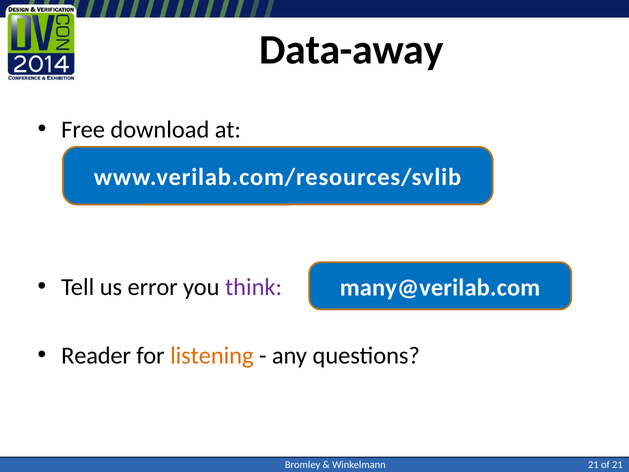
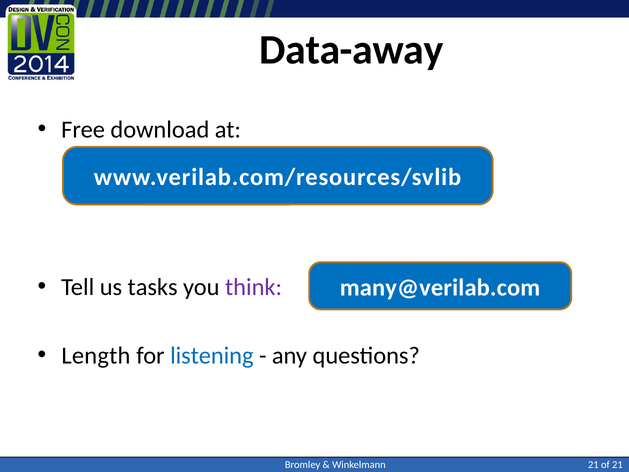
error: error -> tasks
Reader: Reader -> Length
listening colour: orange -> blue
